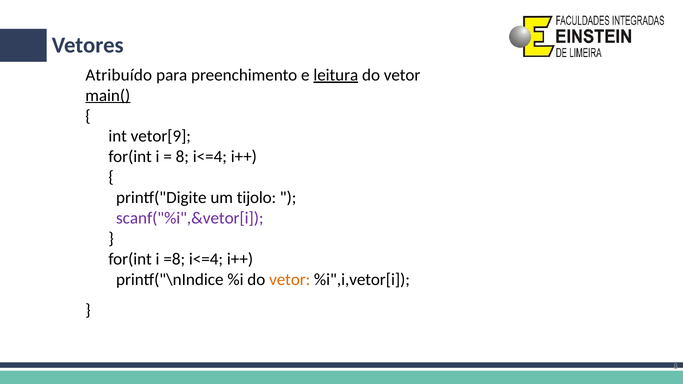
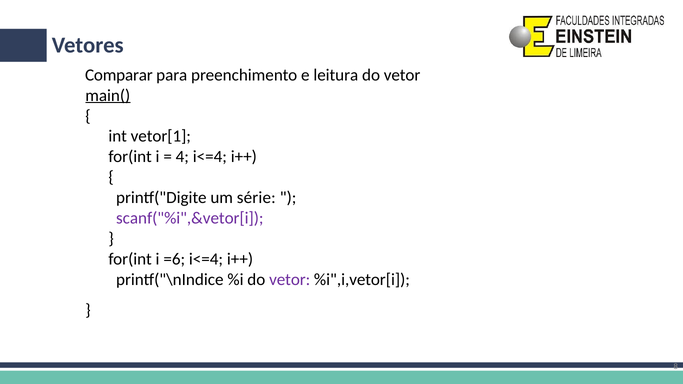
Atribuído: Atribuído -> Comparar
leitura underline: present -> none
vetor[9: vetor[9 -> vetor[1
8 at (182, 157): 8 -> 4
tijolo: tijolo -> série
=8: =8 -> =6
vetor at (290, 280) colour: orange -> purple
